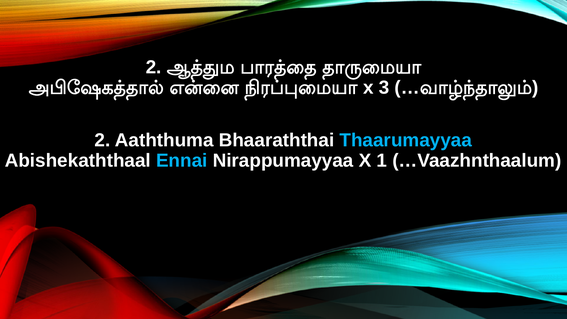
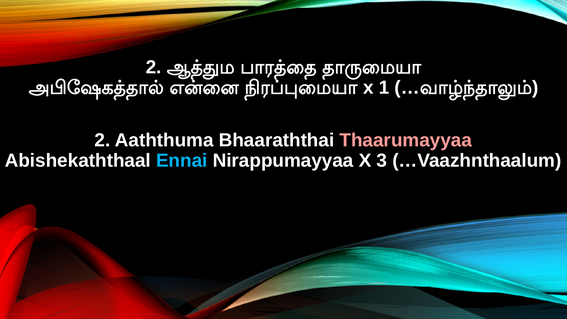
3: 3 -> 1
Thaarumayyaa colour: light blue -> pink
1: 1 -> 3
